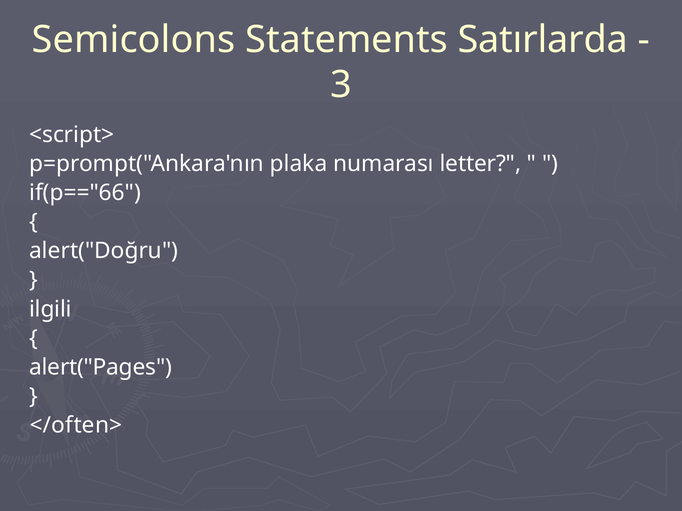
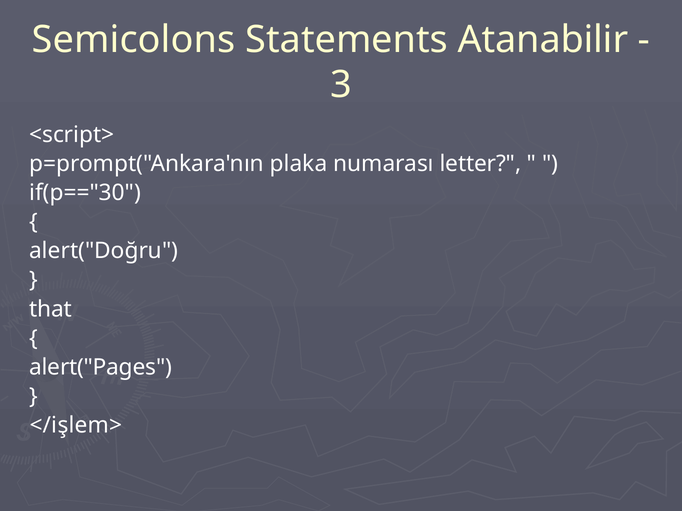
Satırlarda: Satırlarda -> Atanabilir
if(p=="66: if(p=="66 -> if(p=="30
ilgili: ilgili -> that
</often>: </often> -> </işlem>
